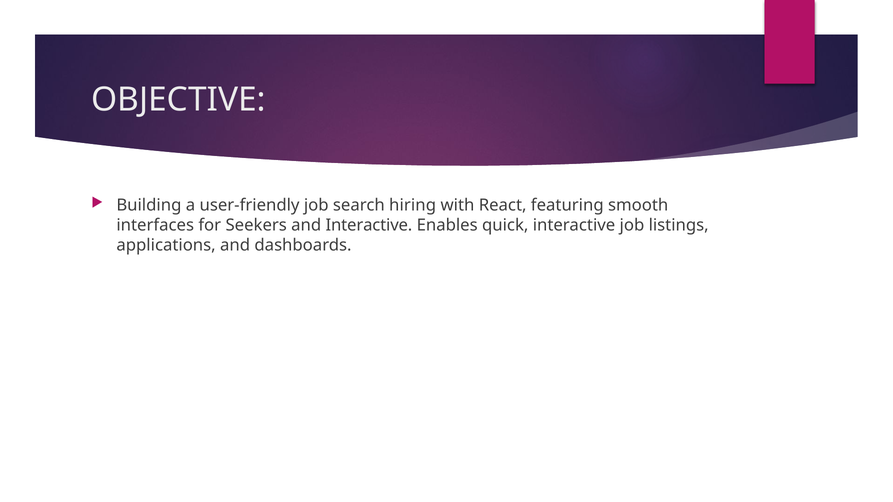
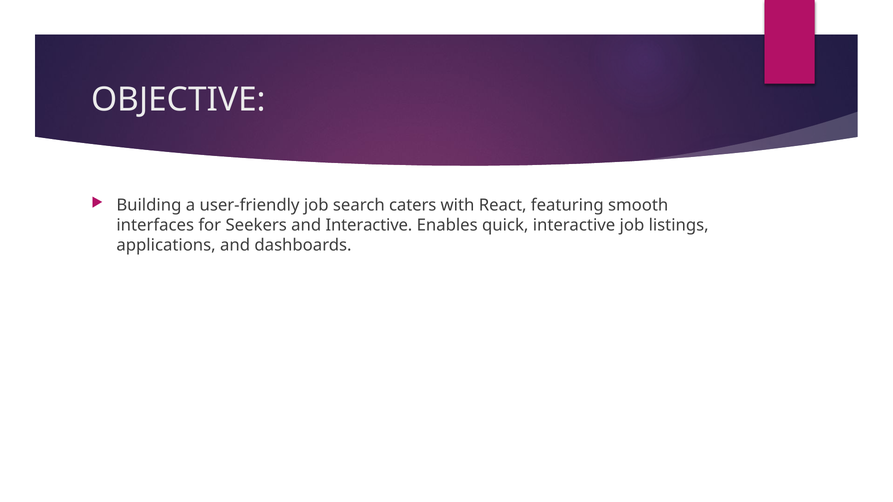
hiring: hiring -> caters
